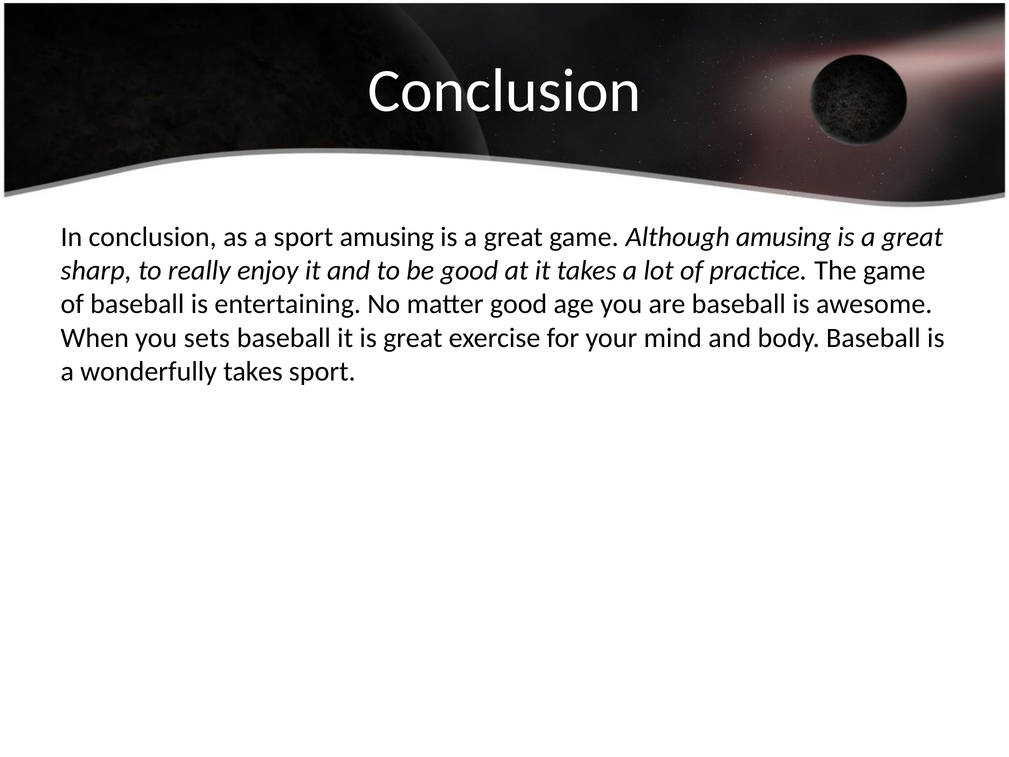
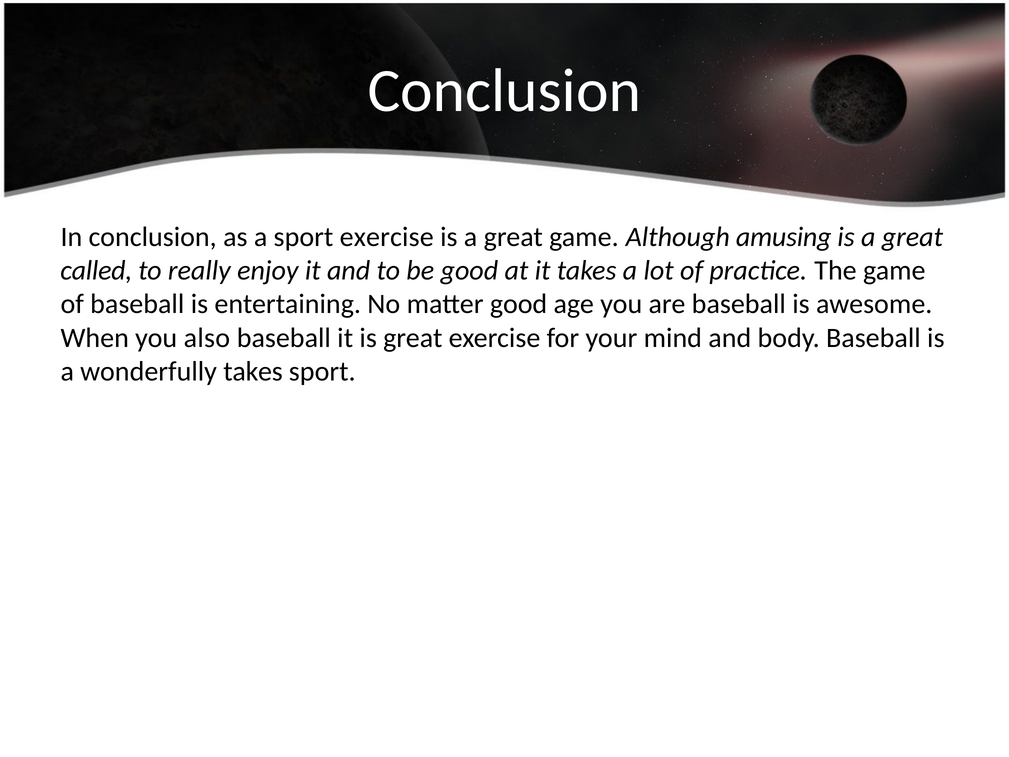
sport amusing: amusing -> exercise
sharp: sharp -> called
sets: sets -> also
